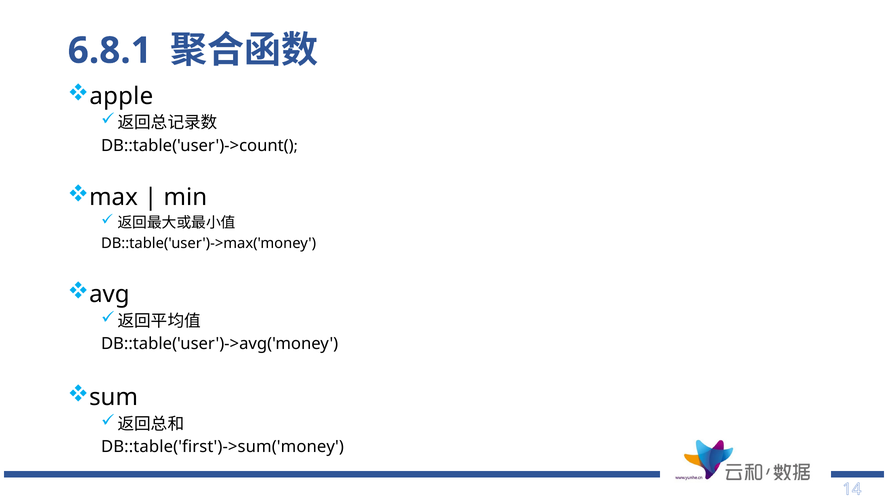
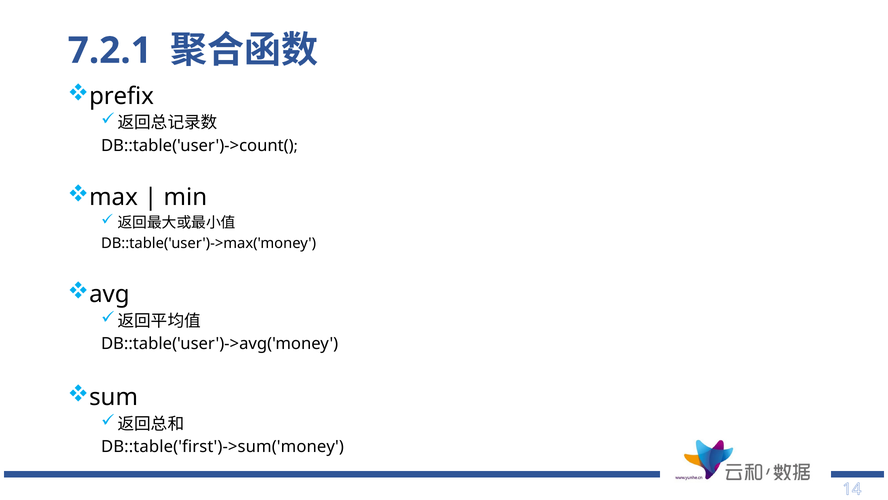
6.8.1: 6.8.1 -> 7.2.1
apple: apple -> prefix
